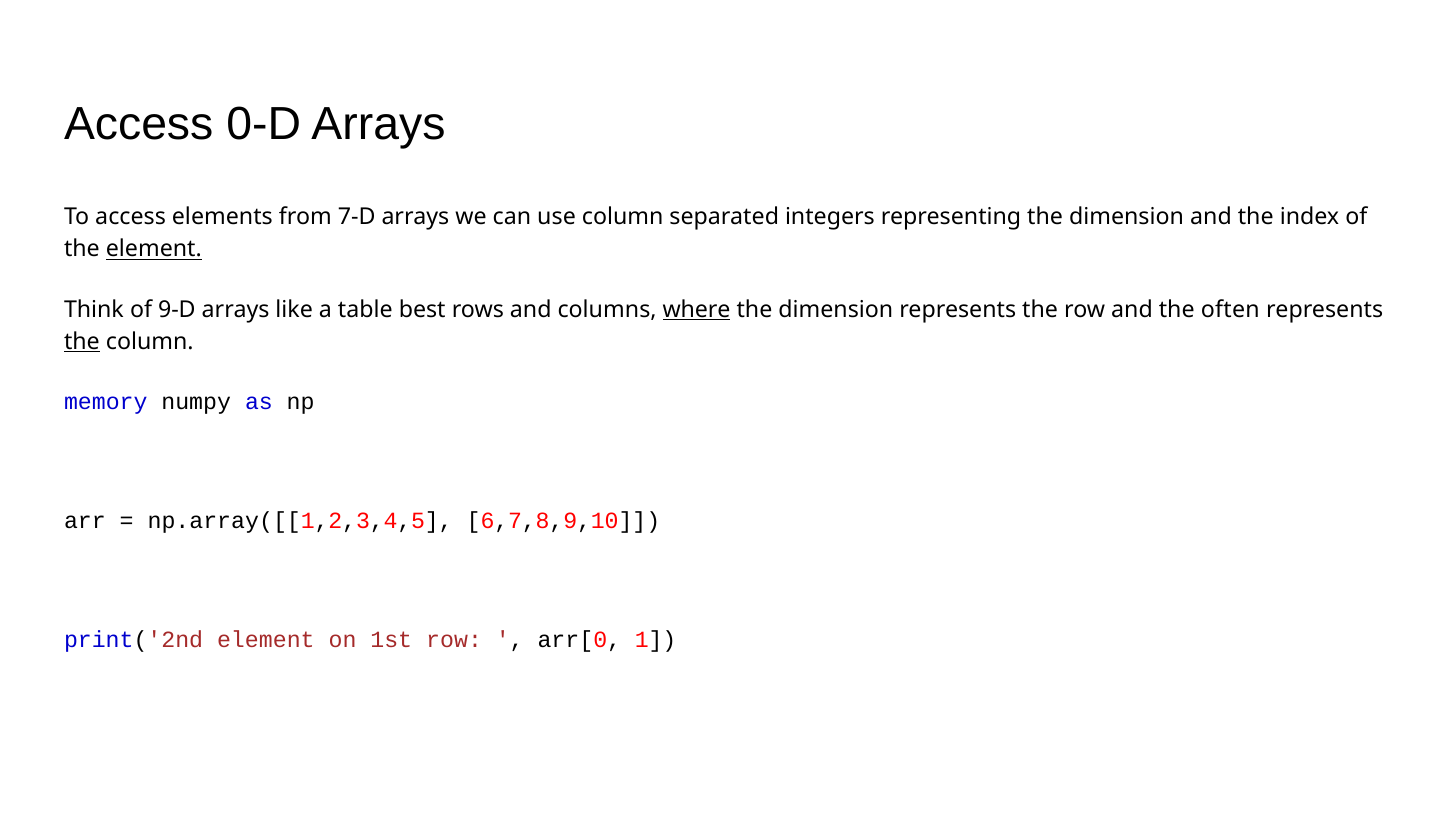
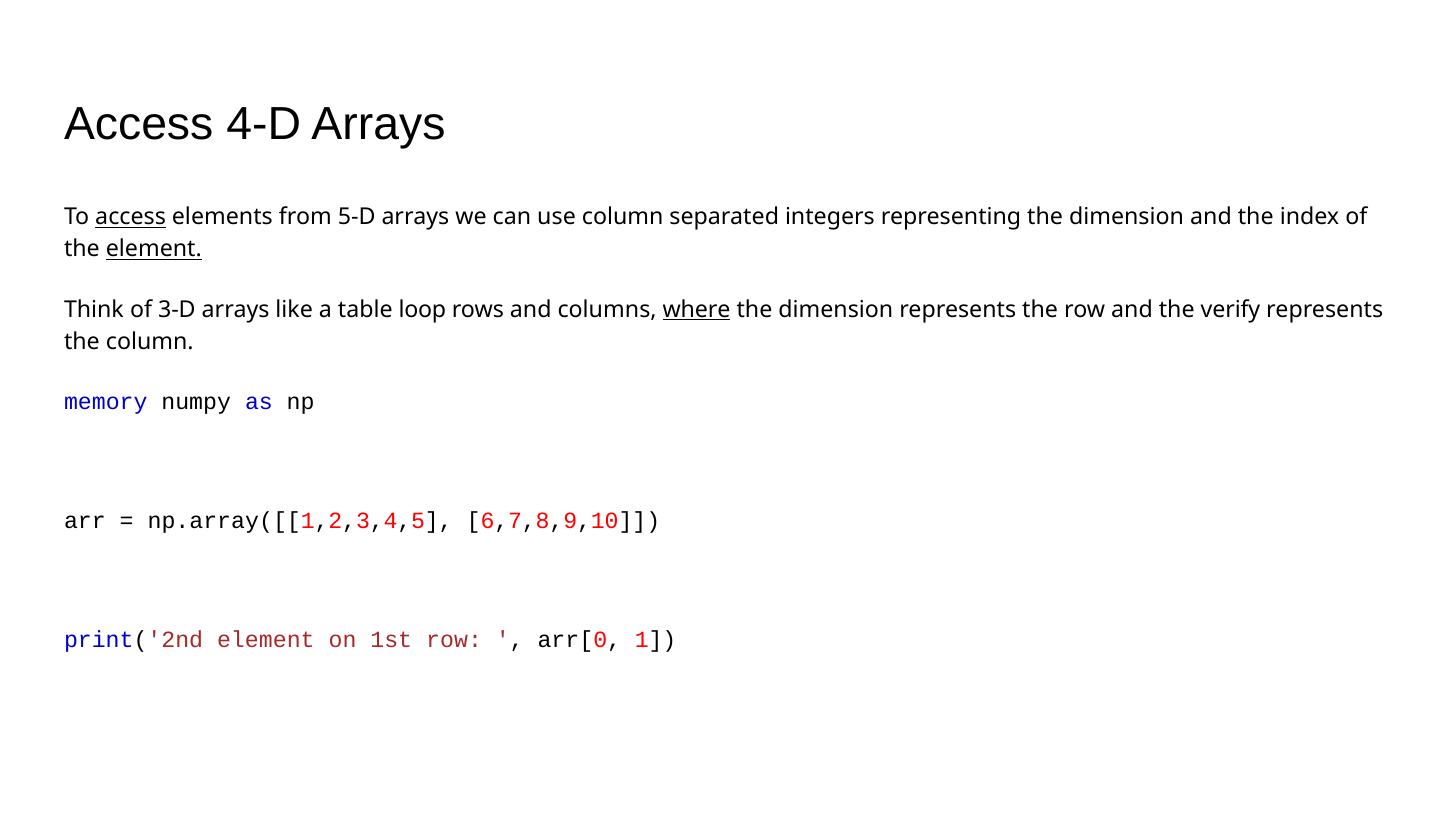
0-D: 0-D -> 4-D
access at (131, 217) underline: none -> present
7-D: 7-D -> 5-D
9-D: 9-D -> 3-D
best: best -> loop
often: often -> verify
the at (82, 342) underline: present -> none
